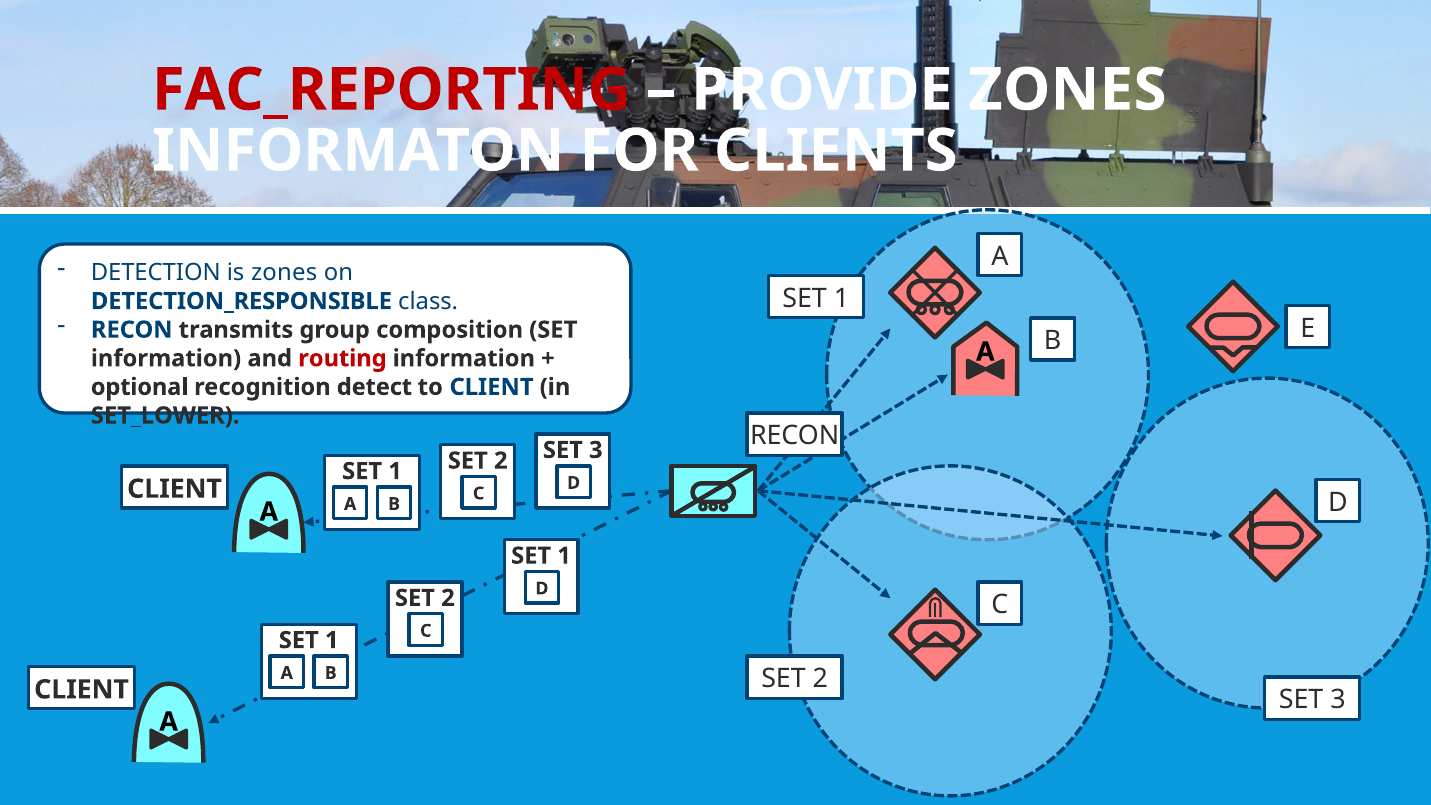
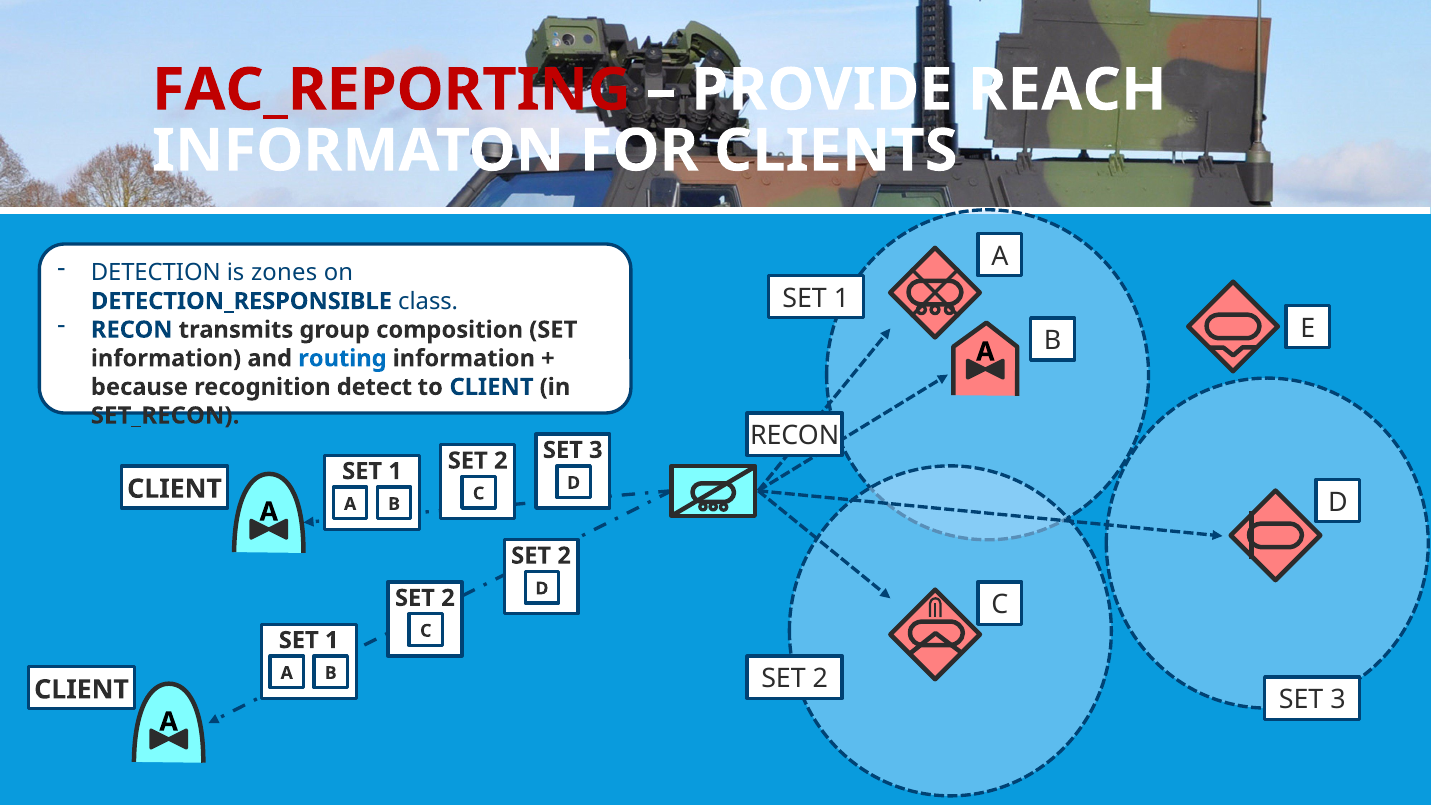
PROVIDE ZONES: ZONES -> REACH
routing colour: red -> blue
optional: optional -> because
SET_LOWER: SET_LOWER -> SET_RECON
1 at (564, 556): 1 -> 2
